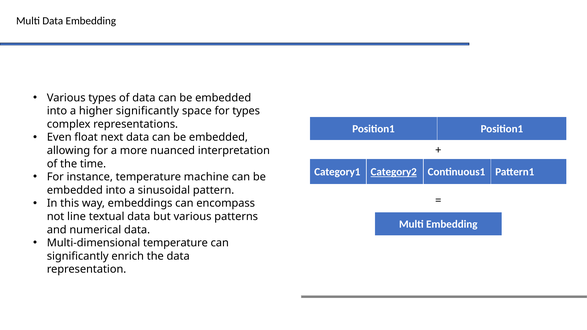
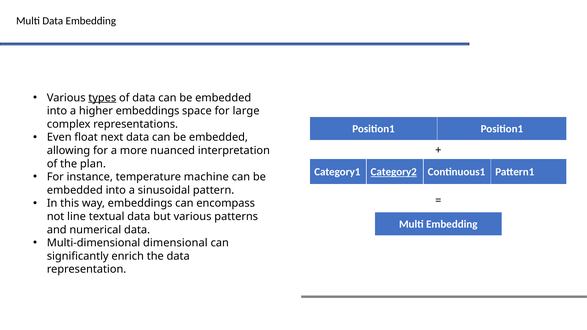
types at (102, 98) underline: none -> present
higher significantly: significantly -> embeddings
for types: types -> large
time: time -> plan
Multi-dimensional temperature: temperature -> dimensional
